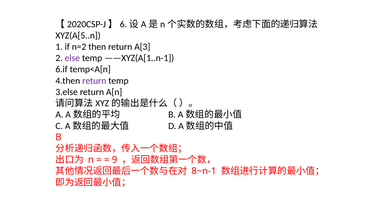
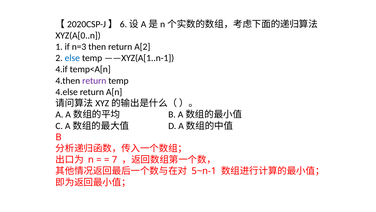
XYZ(A[5..n: XYZ(A[5..n -> XYZ(A[0..n
n=2: n=2 -> n=3
A[3: A[3 -> A[2
else colour: purple -> blue
6.if: 6.if -> 4.if
3.else: 3.else -> 4.else
9: 9 -> 7
8~n-1: 8~n-1 -> 5~n-1
